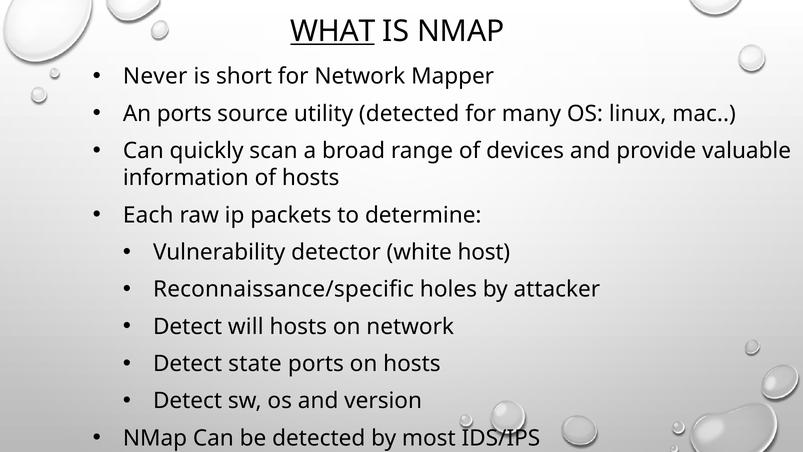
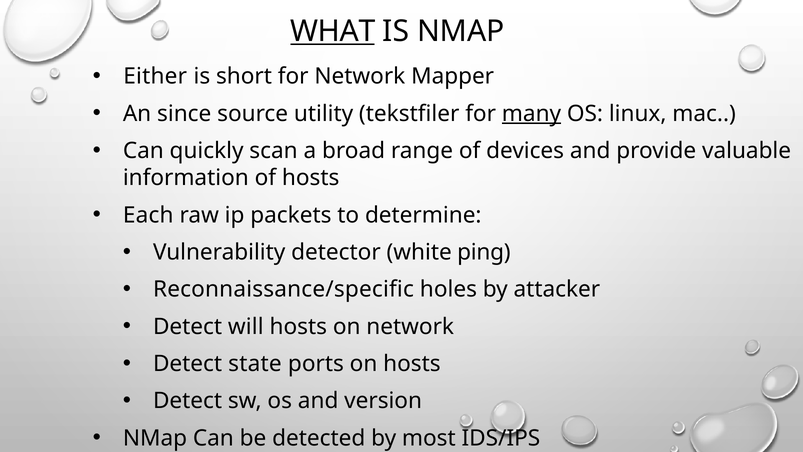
Never: Never -> Either
An ports: ports -> since
utility detected: detected -> tekstfiler
many underline: none -> present
host: host -> ping
